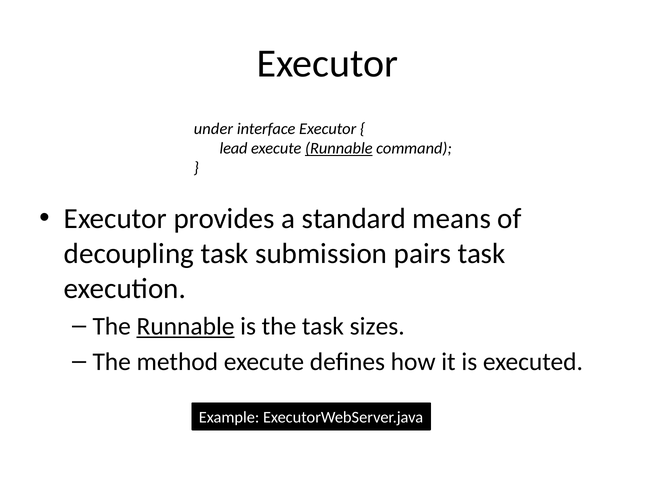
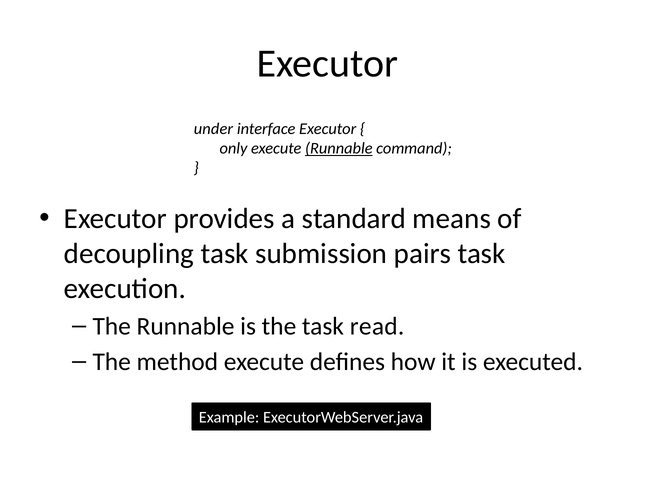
lead: lead -> only
Runnable at (186, 326) underline: present -> none
sizes: sizes -> read
